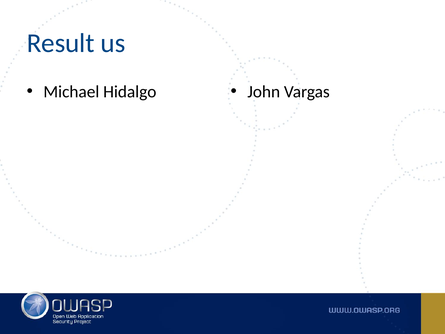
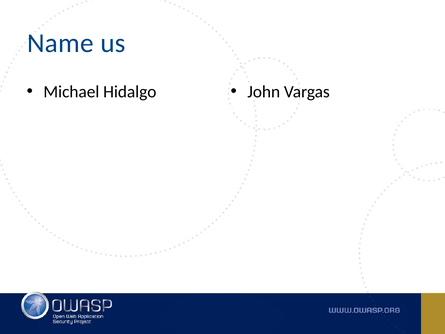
Result: Result -> Name
